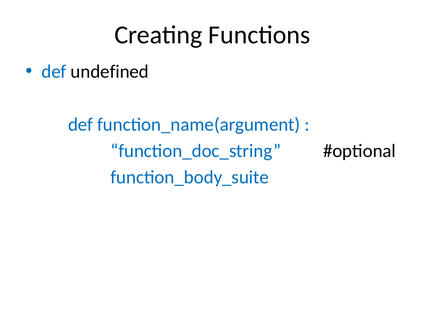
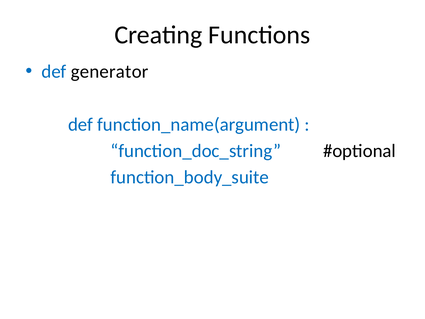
undefined: undefined -> generator
